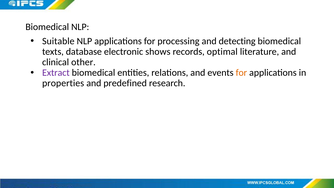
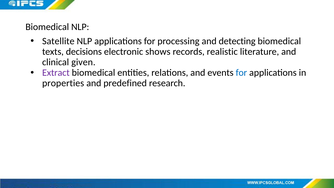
Suitable: Suitable -> Satellite
database: database -> decisions
optimal: optimal -> realistic
other: other -> given
for at (241, 73) colour: orange -> blue
